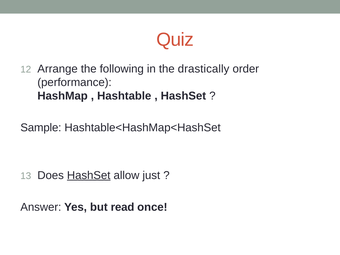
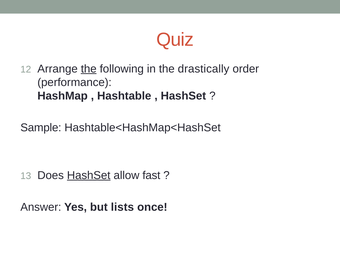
the at (89, 69) underline: none -> present
just: just -> fast
read: read -> lists
